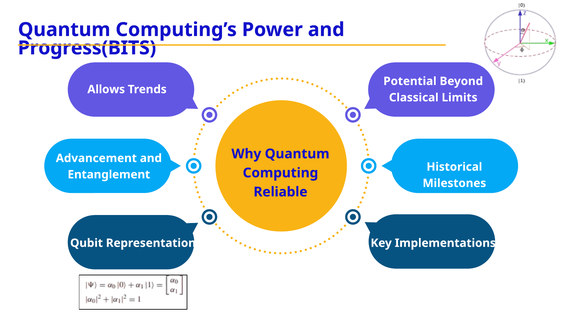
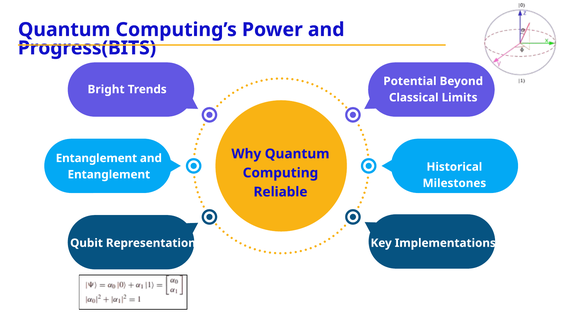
Allows: Allows -> Bright
Advancement at (96, 159): Advancement -> Entanglement
